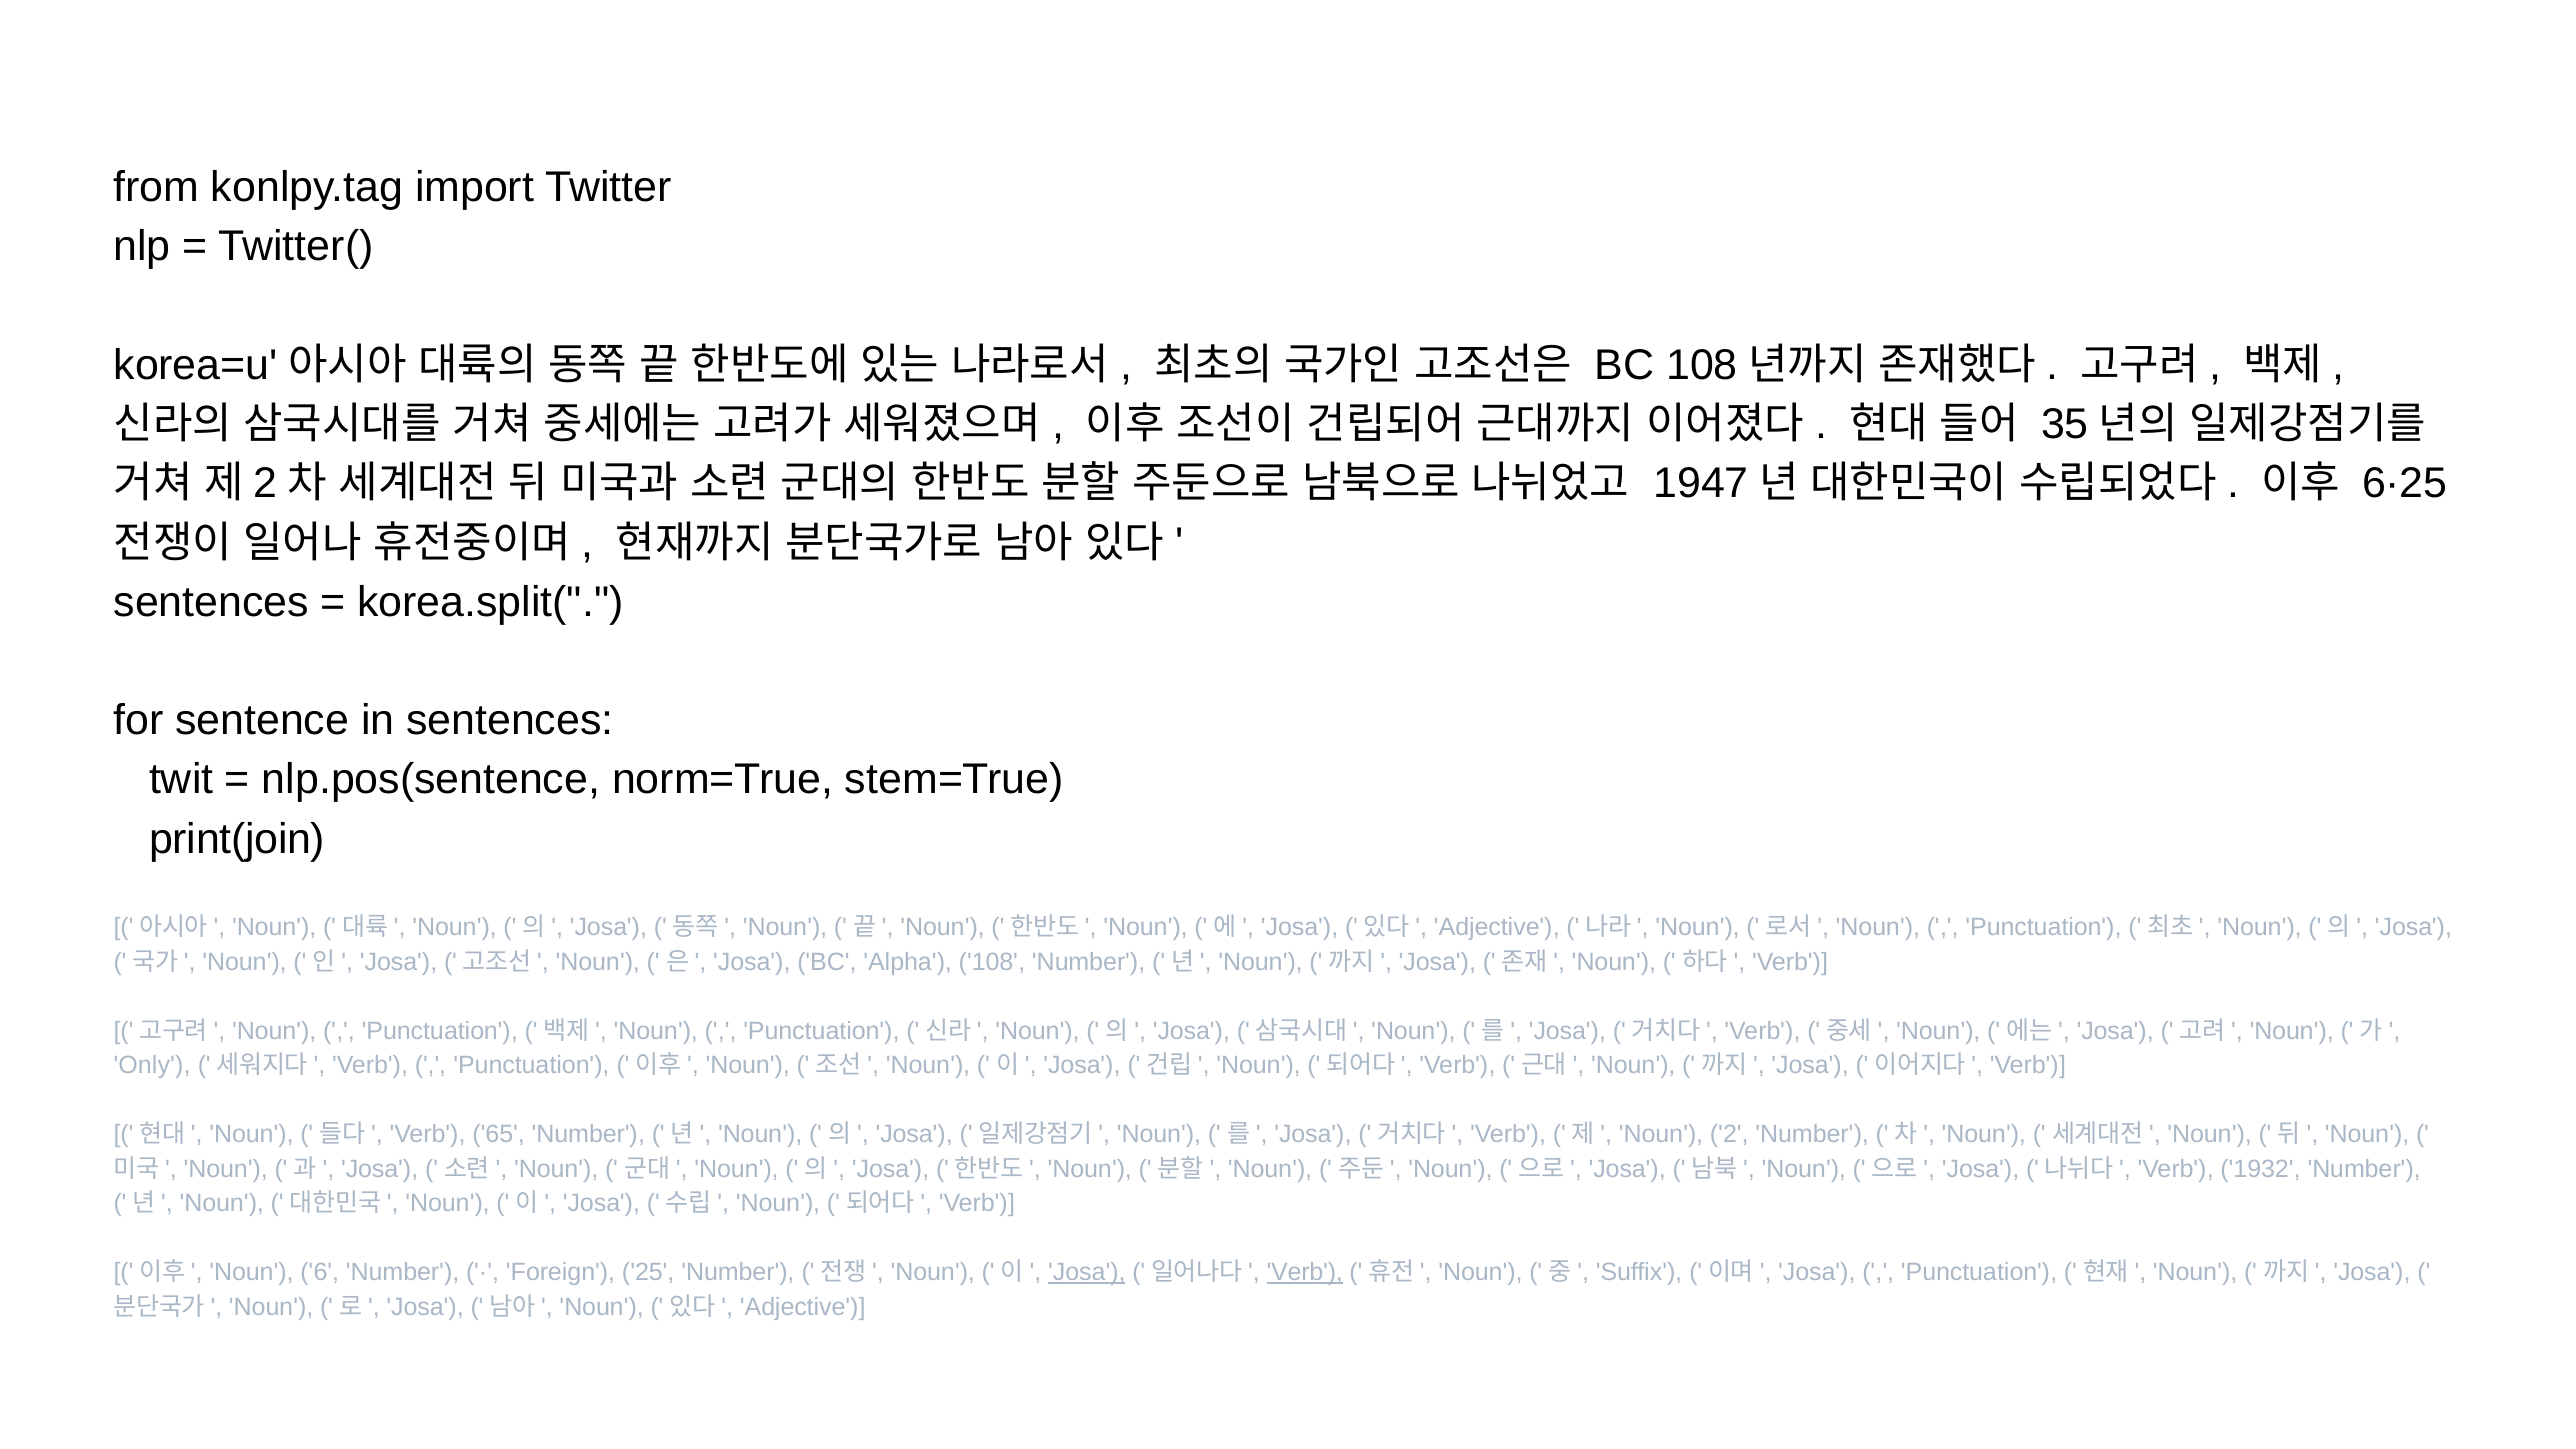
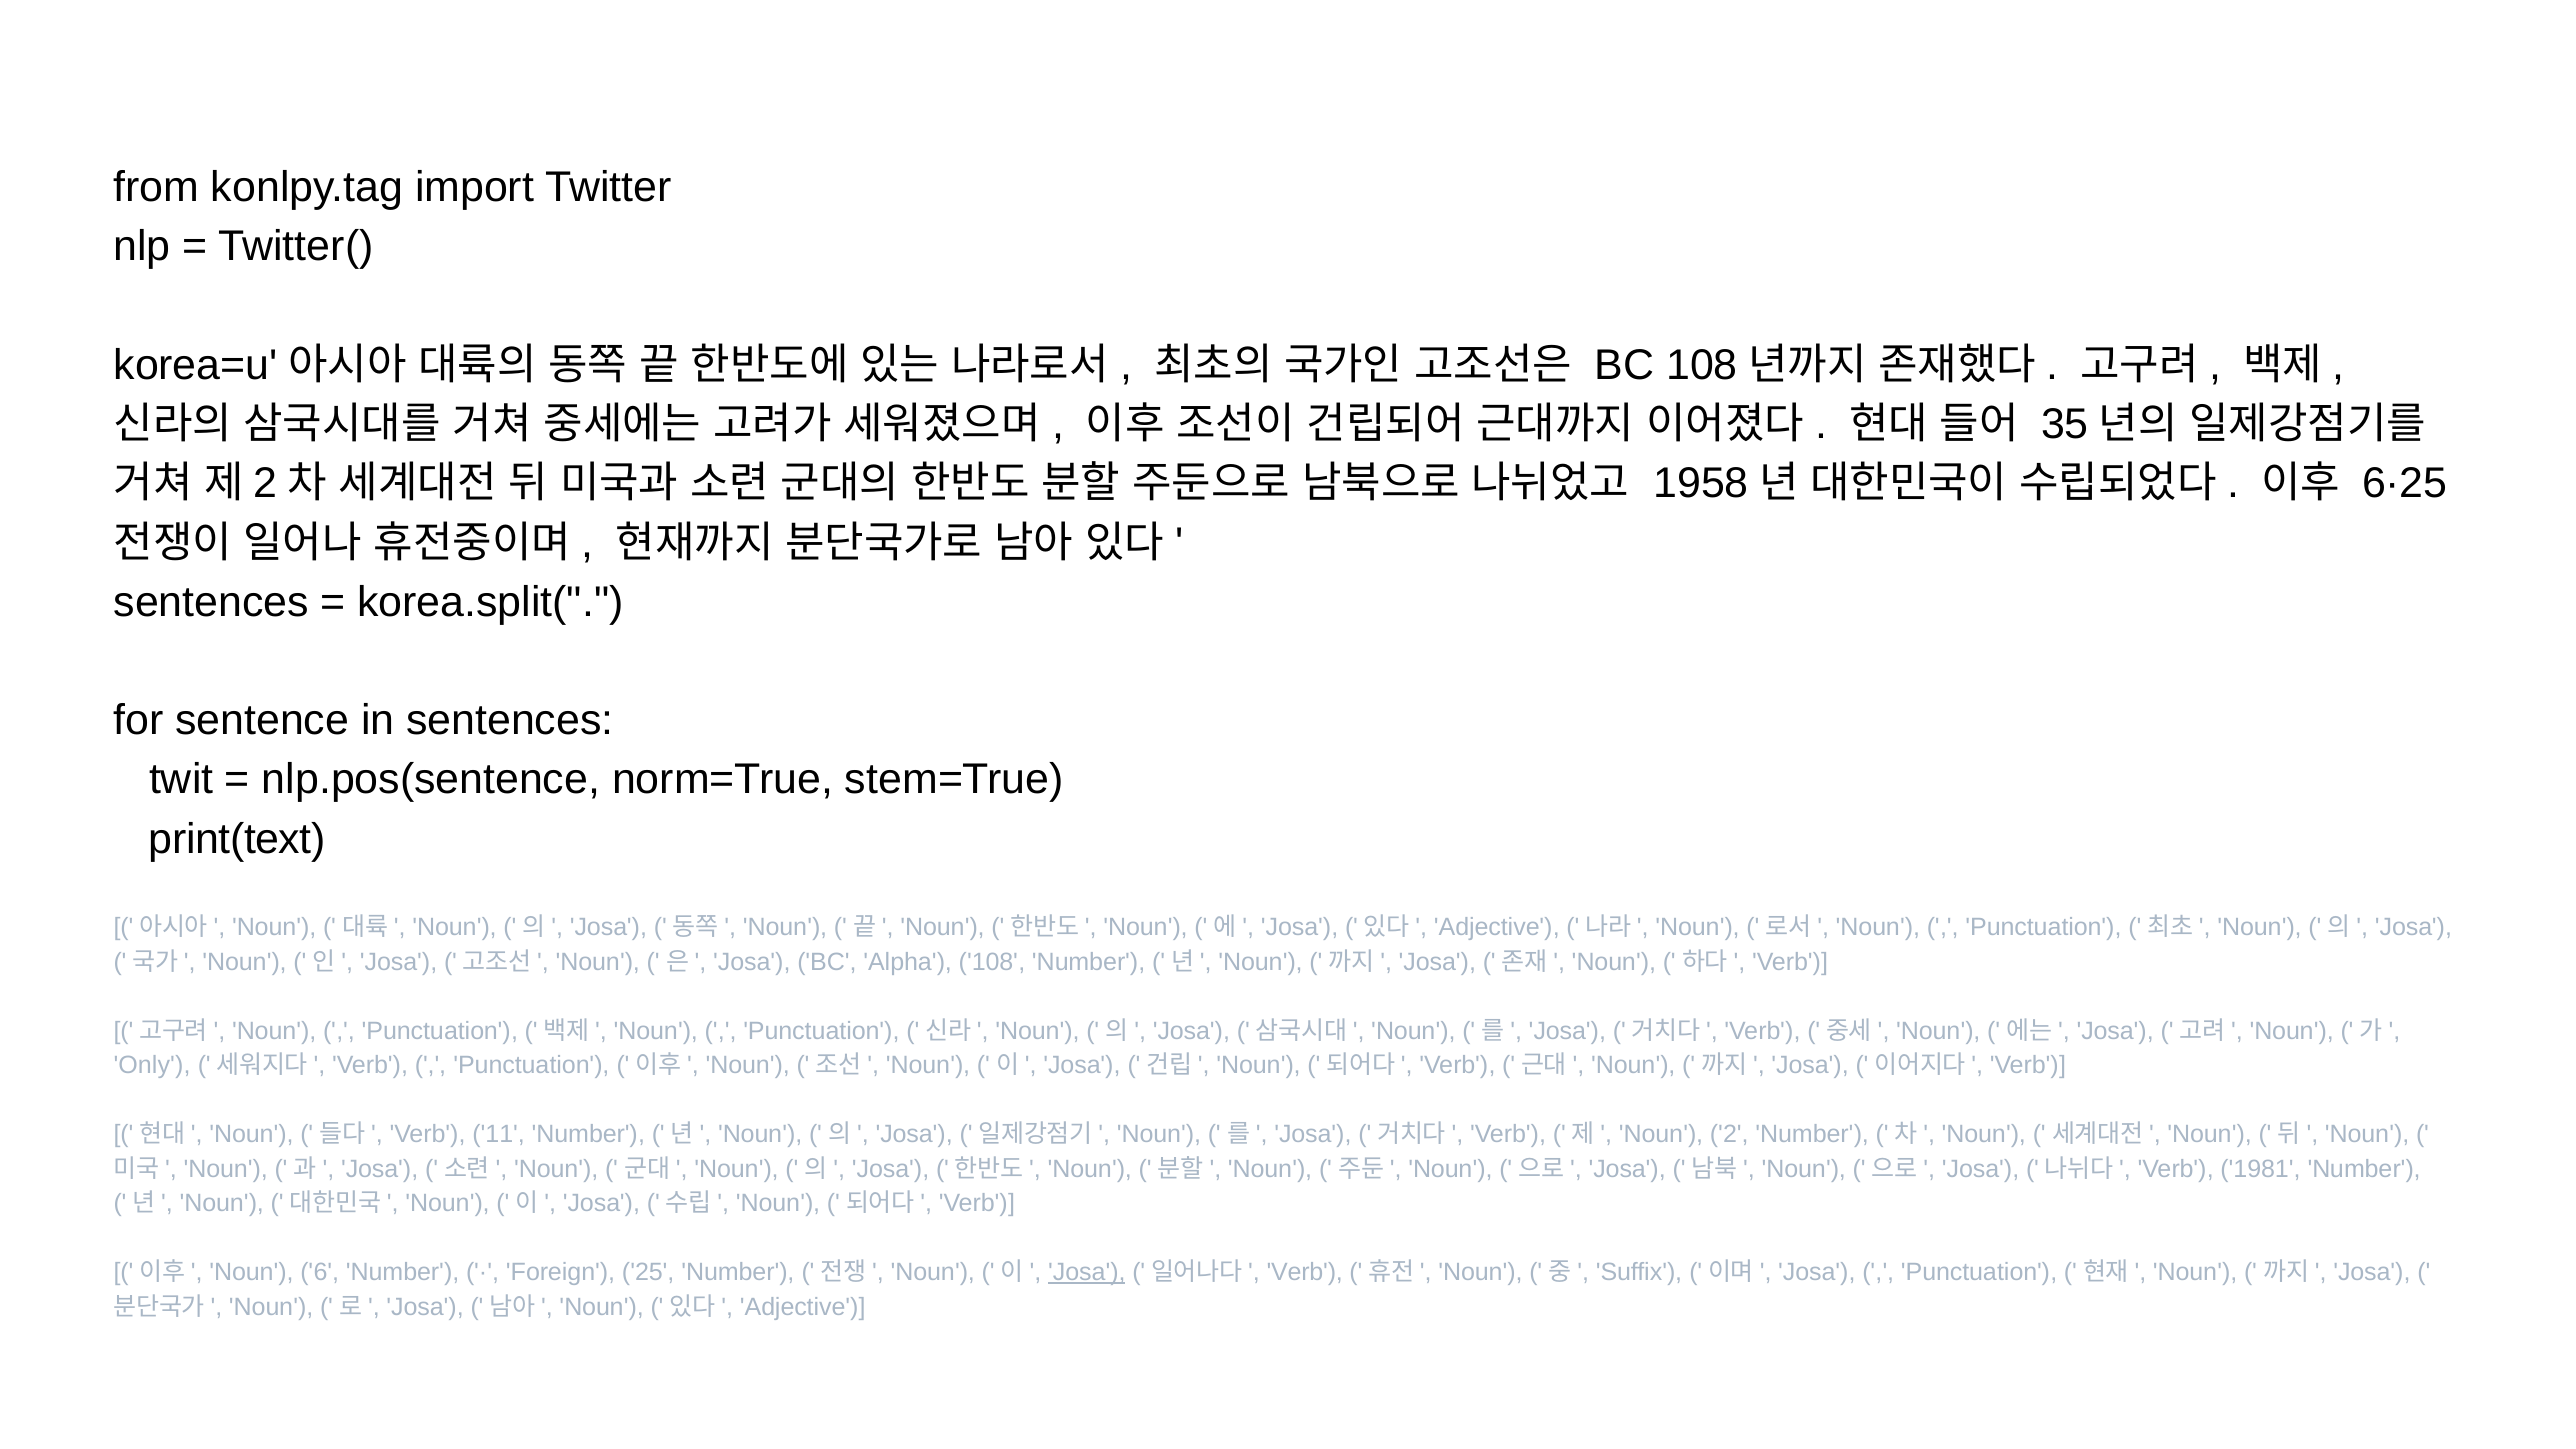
1947: 1947 -> 1958
print(join: print(join -> print(text
65: 65 -> 11
1932: 1932 -> 1981
Verb at (1305, 1272) underline: present -> none
